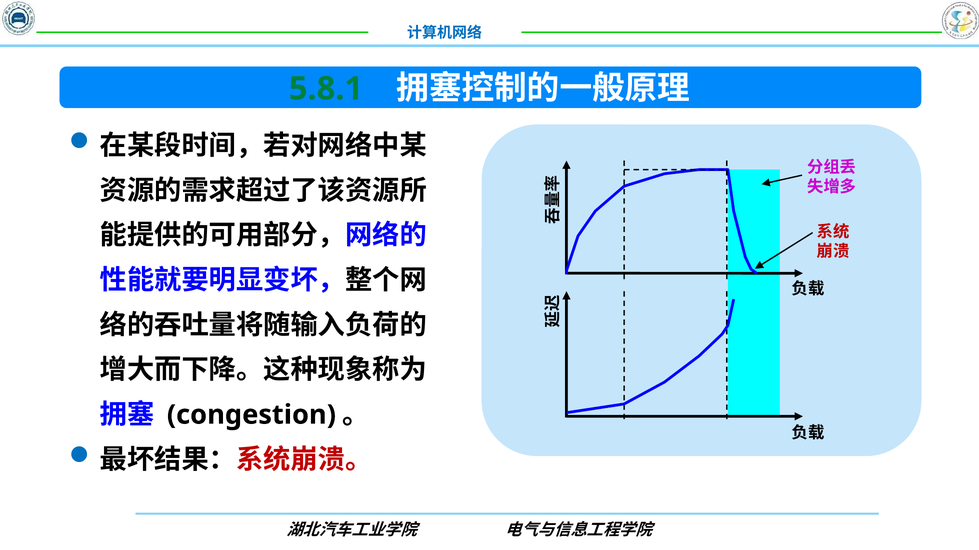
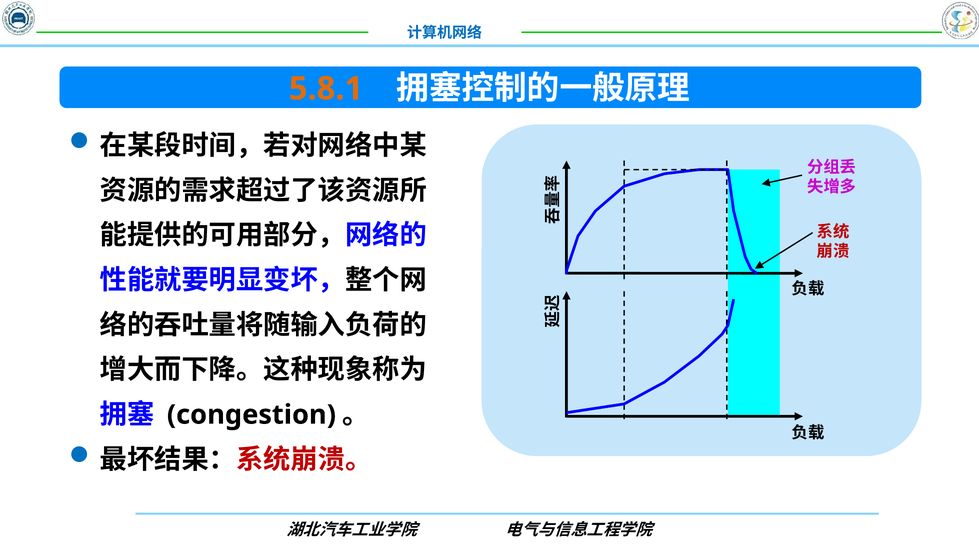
5.8.1 colour: green -> orange
